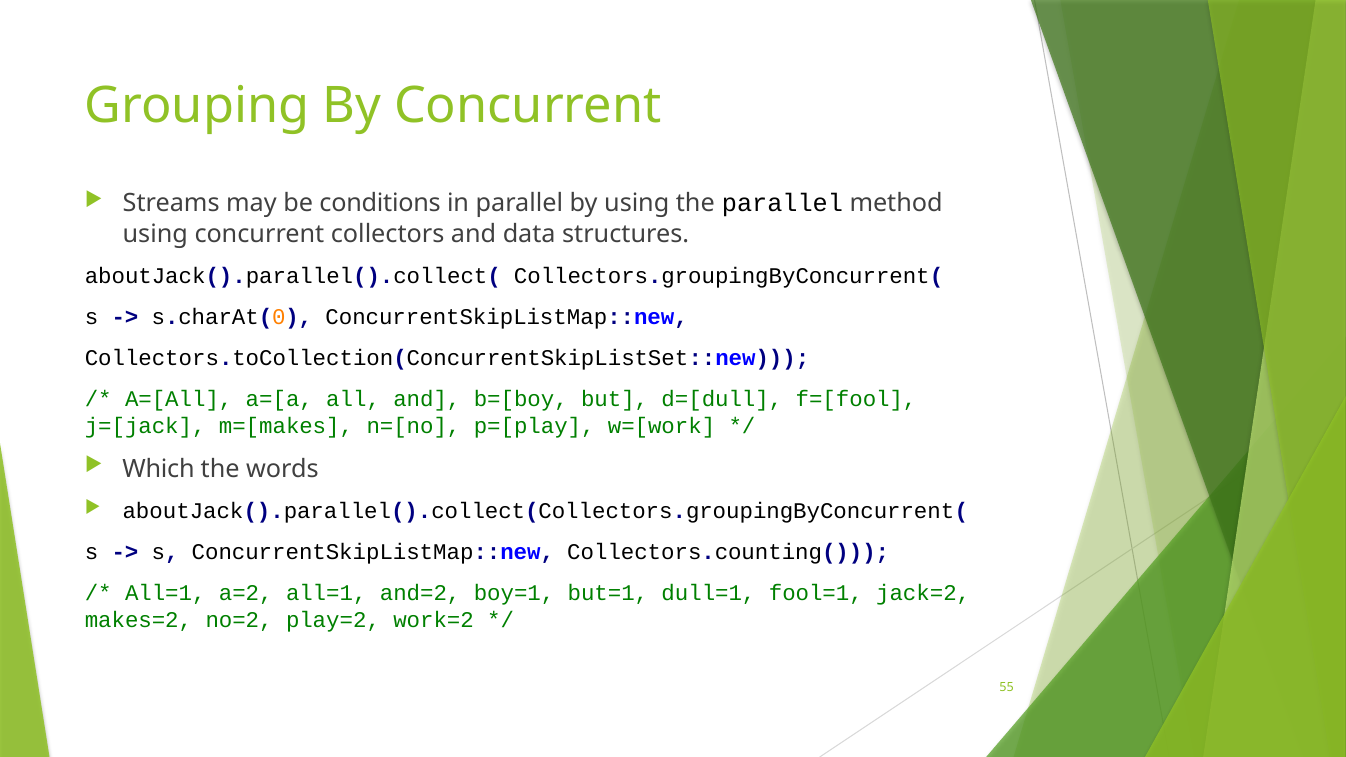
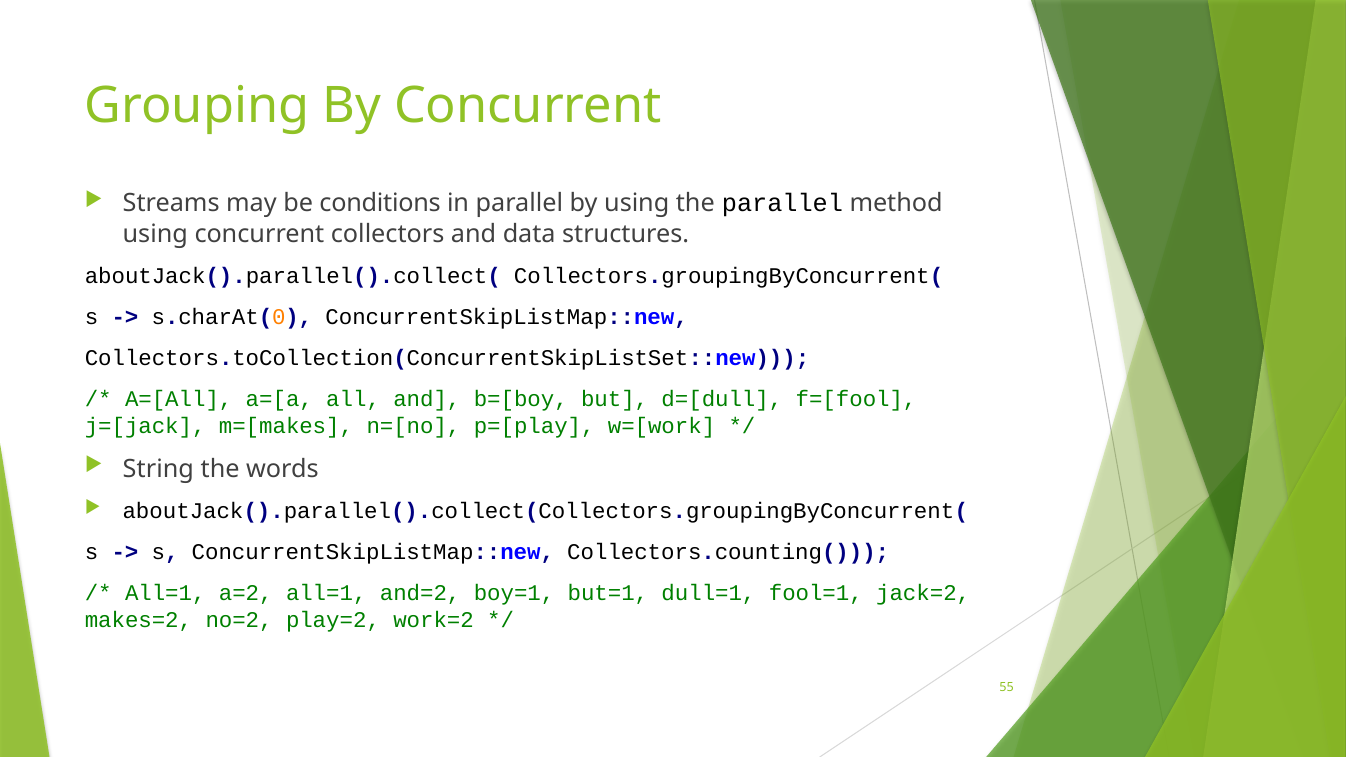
Which: Which -> String
